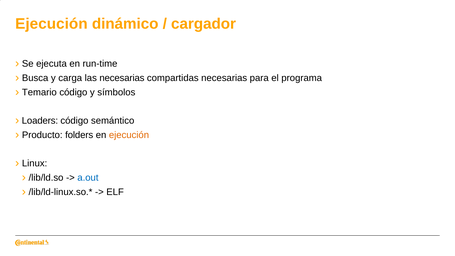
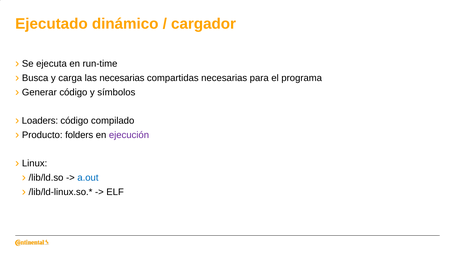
Ejecución at (51, 24): Ejecución -> Ejecutado
Temario: Temario -> Generar
semántico: semántico -> compilado
ejecución at (129, 135) colour: orange -> purple
